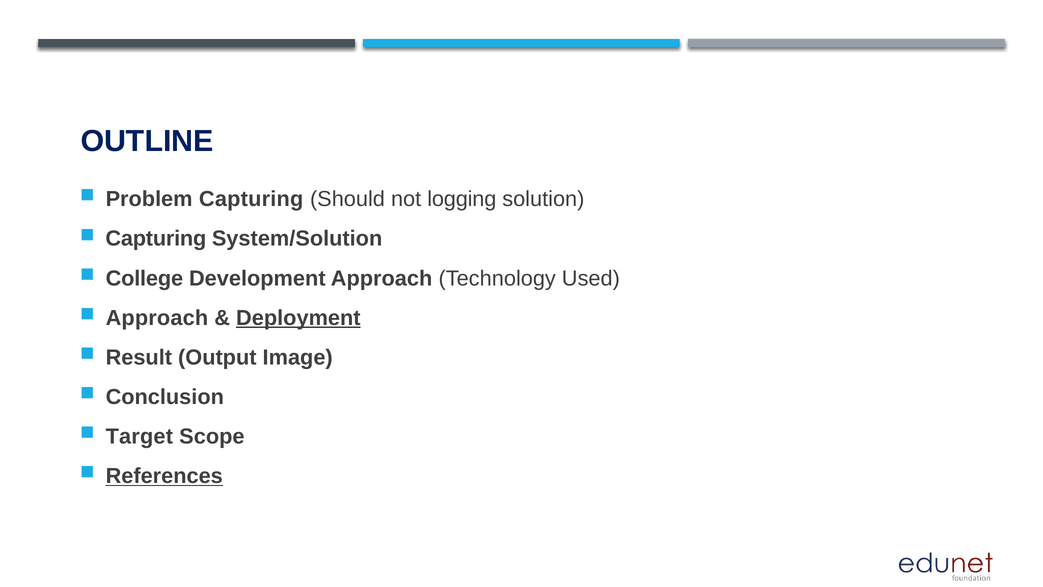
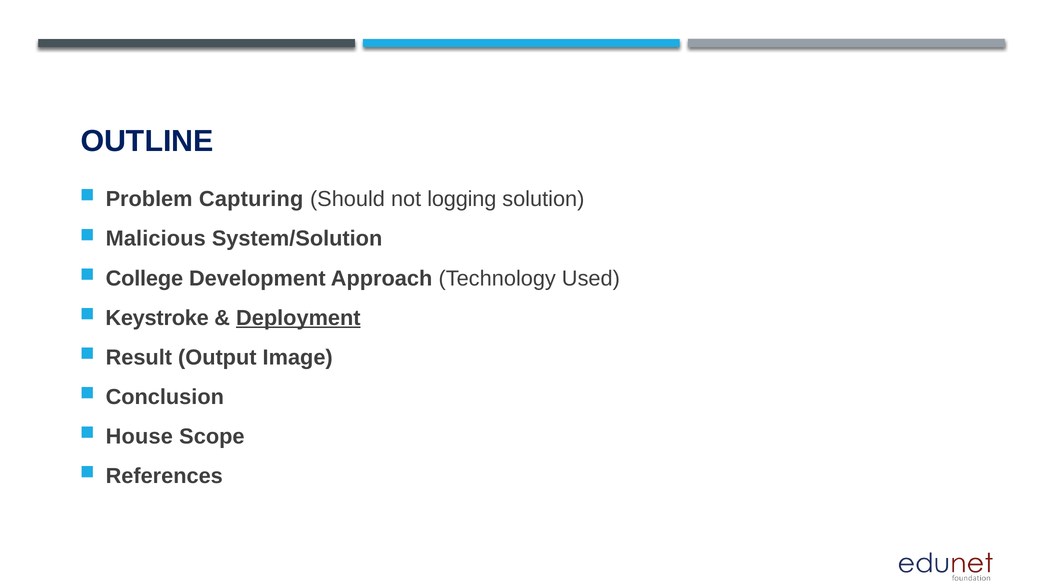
Capturing at (156, 239): Capturing -> Malicious
Approach at (157, 318): Approach -> Keystroke
Target: Target -> House
References underline: present -> none
